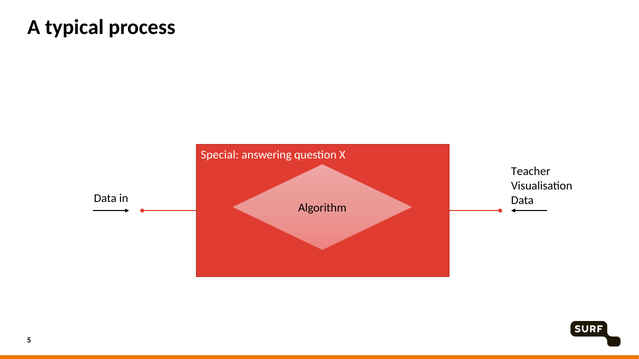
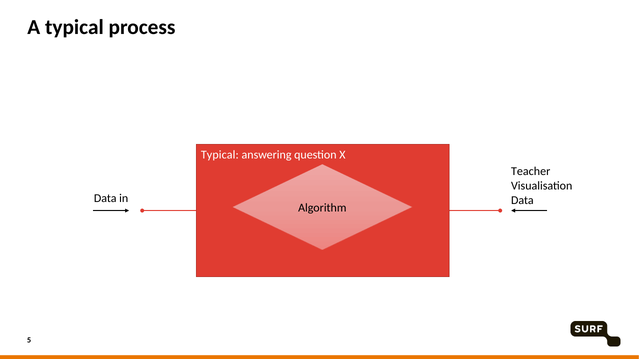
Special at (220, 155): Special -> Typical
